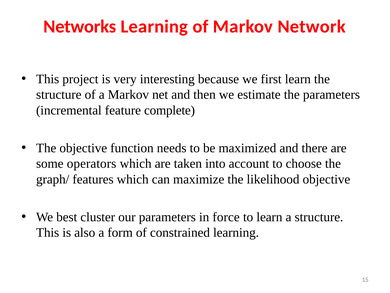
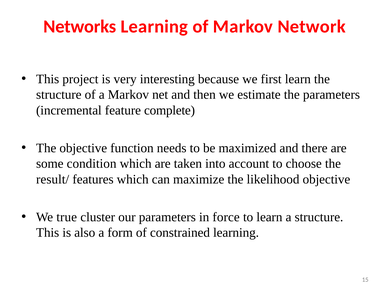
operators: operators -> condition
graph/: graph/ -> result/
best: best -> true
